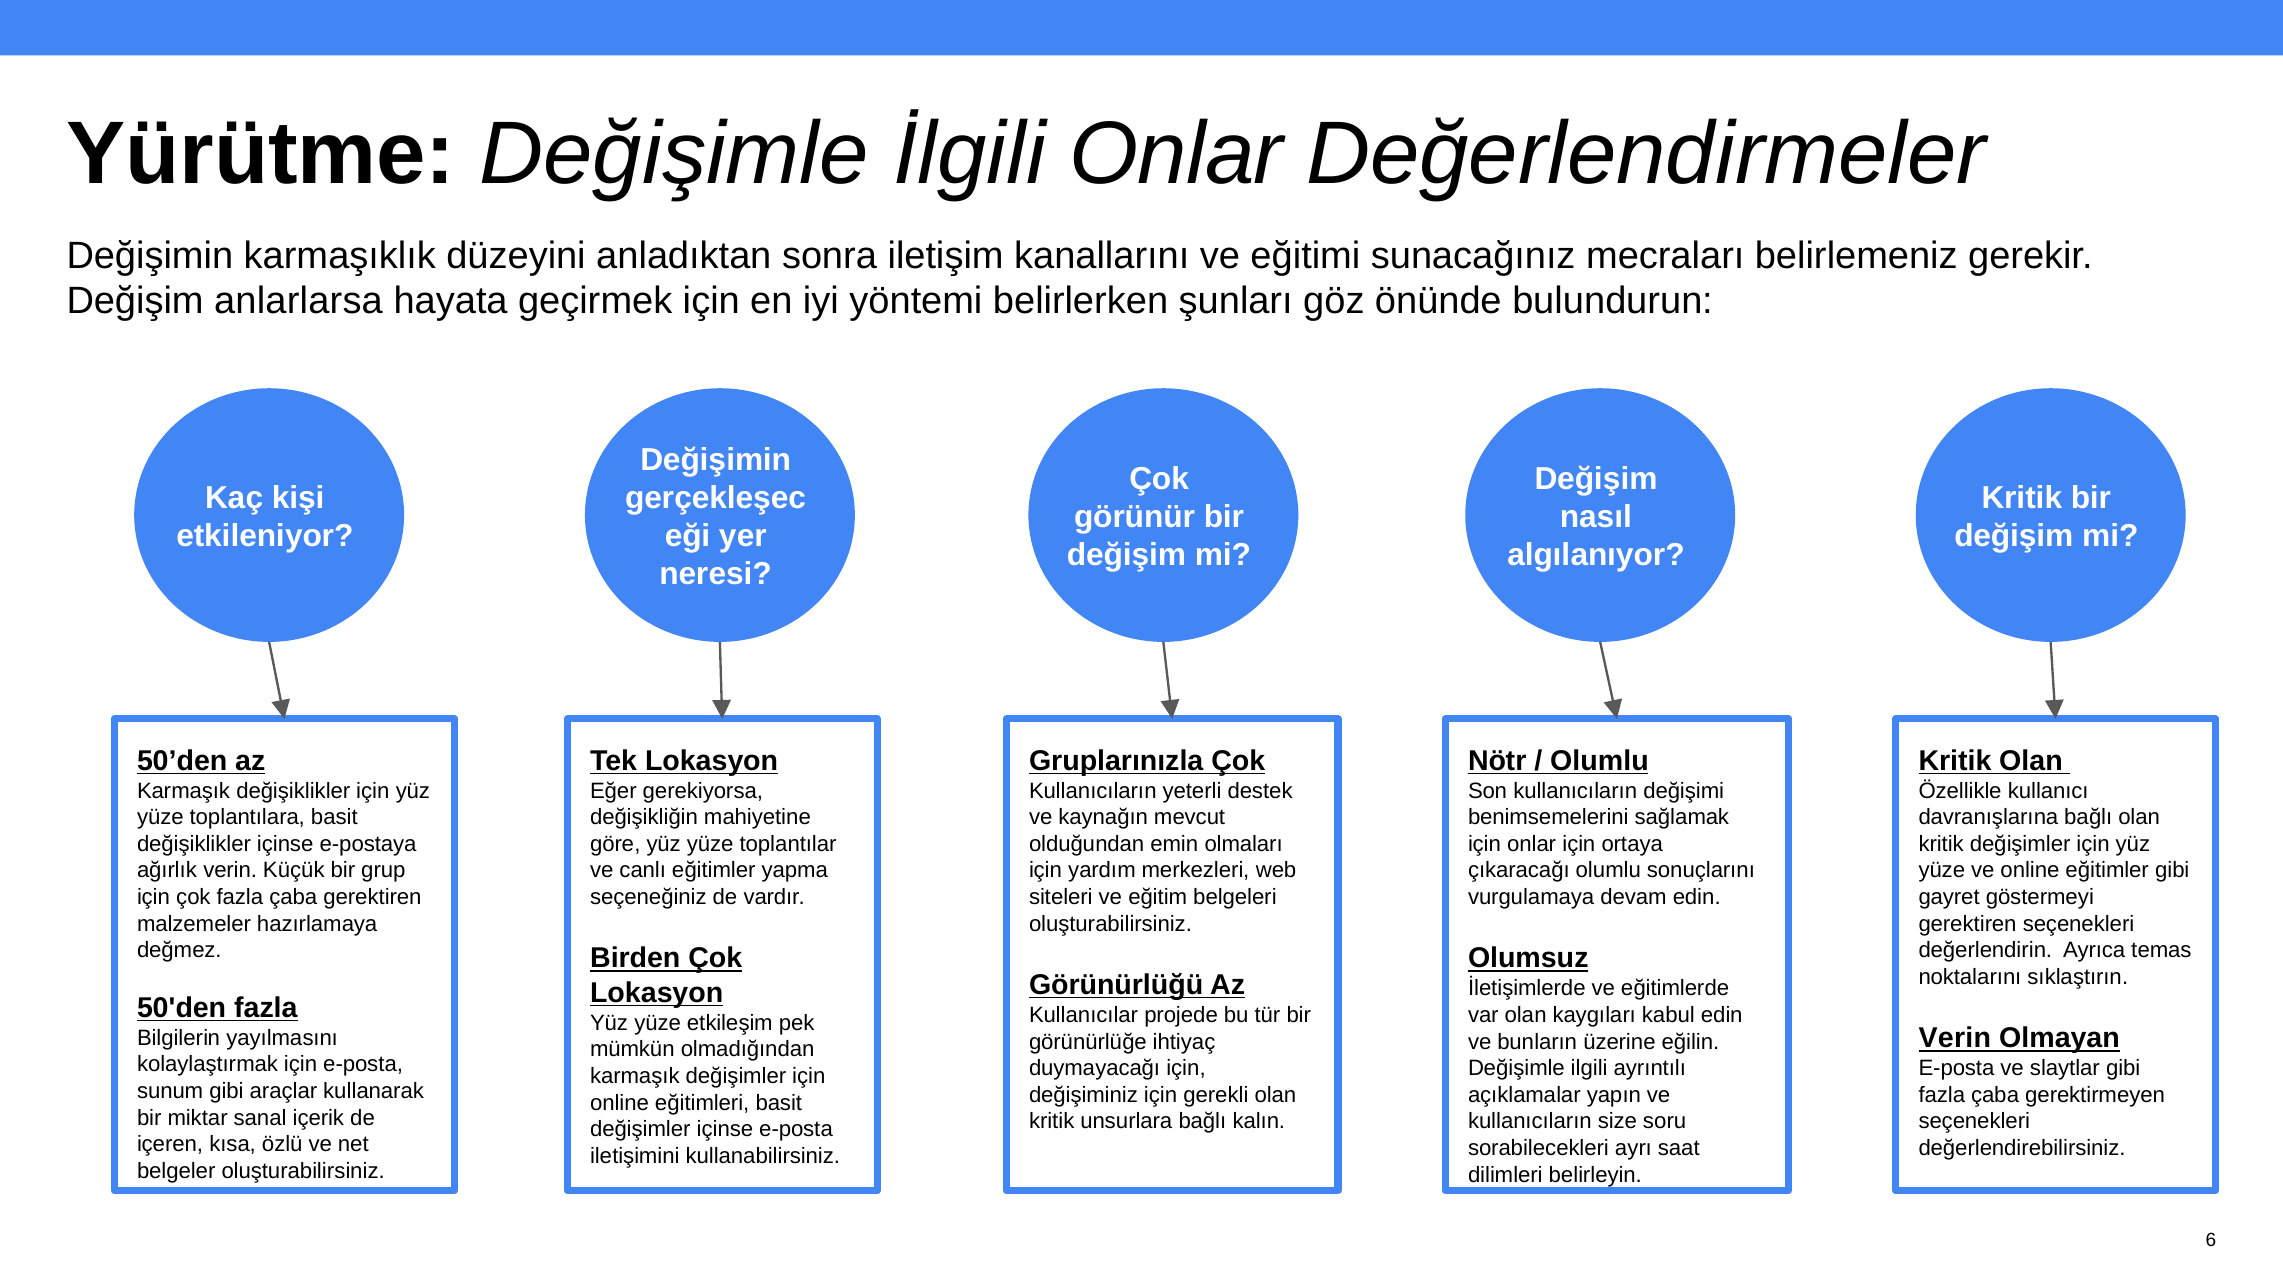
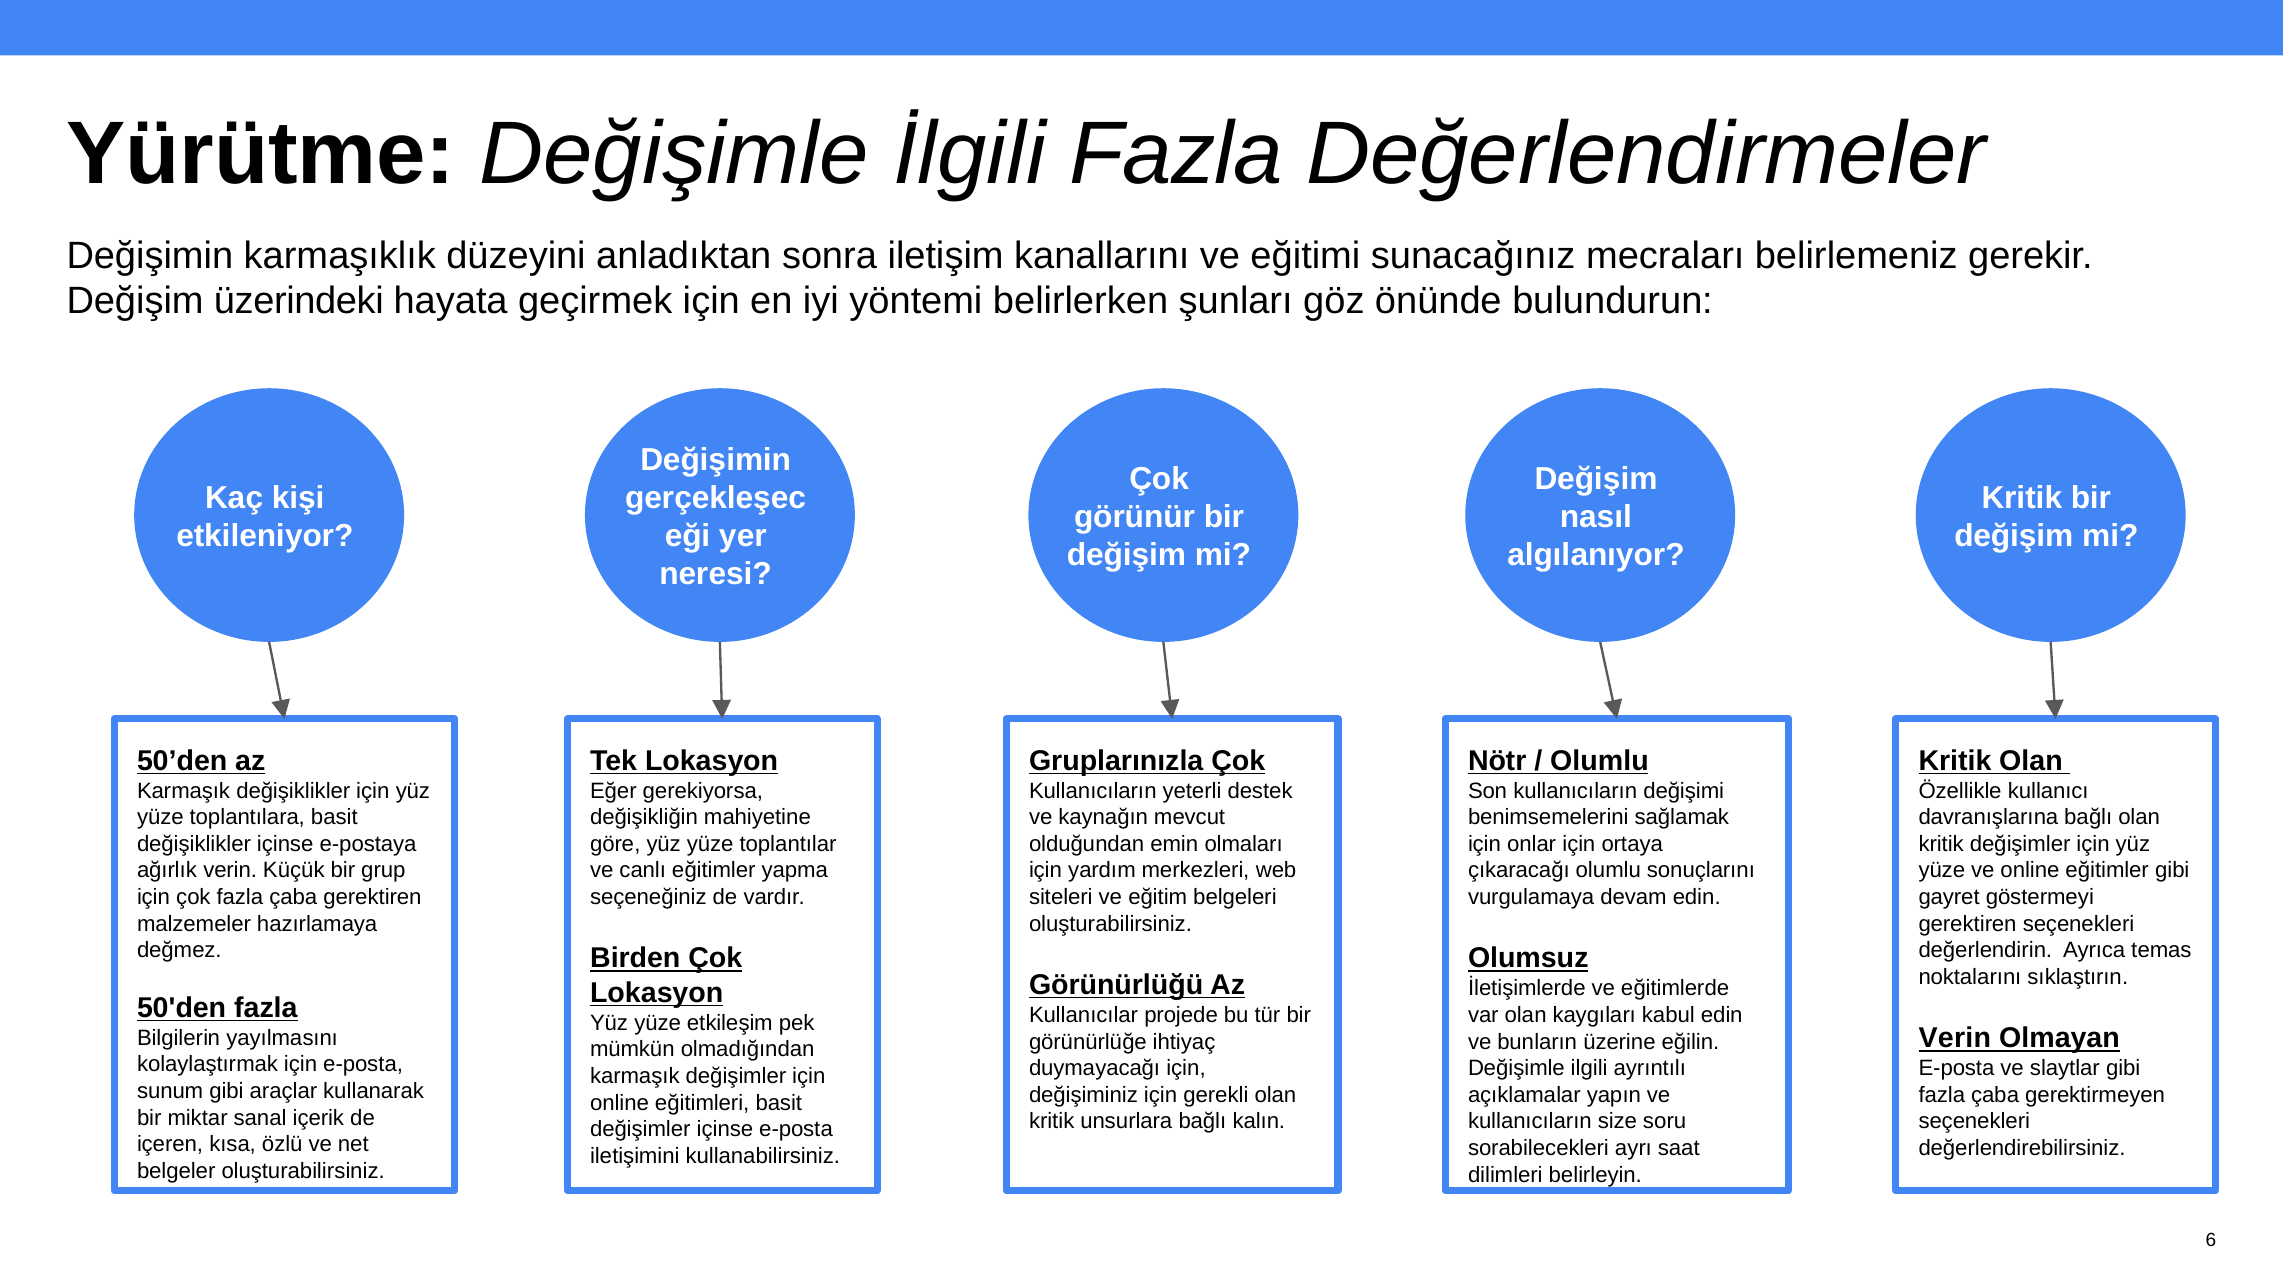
İlgili Onlar: Onlar -> Fazla
anlarlarsa: anlarlarsa -> üzerindeki
